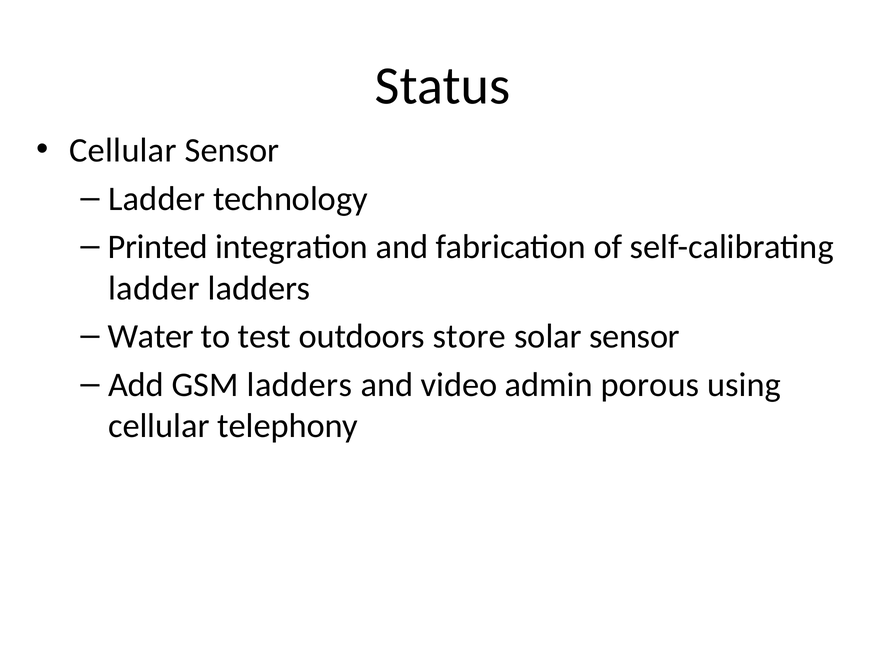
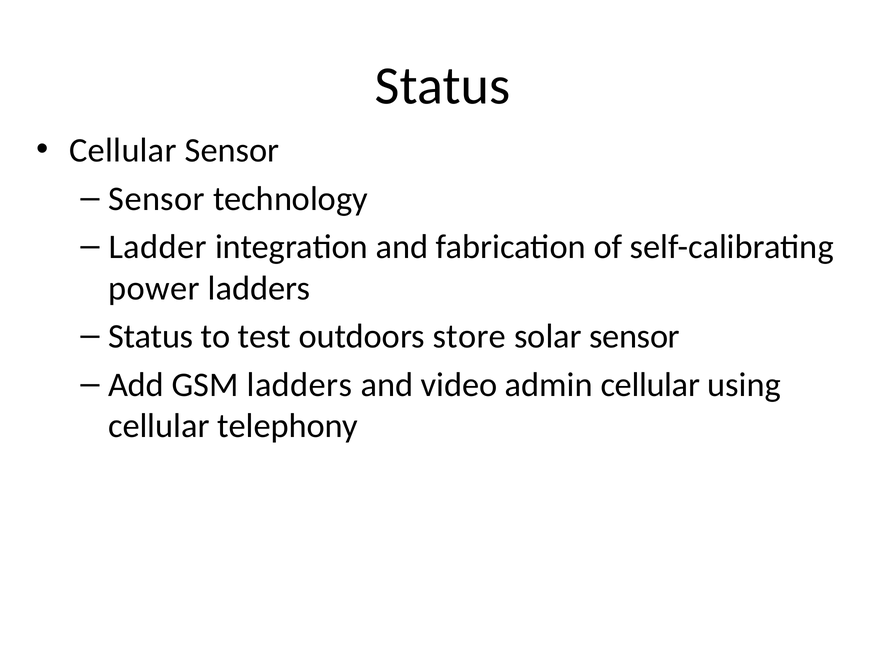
Ladder at (157, 199): Ladder -> Sensor
Printed: Printed -> Ladder
ladder at (154, 288): ladder -> power
Water at (151, 336): Water -> Status
admin porous: porous -> cellular
